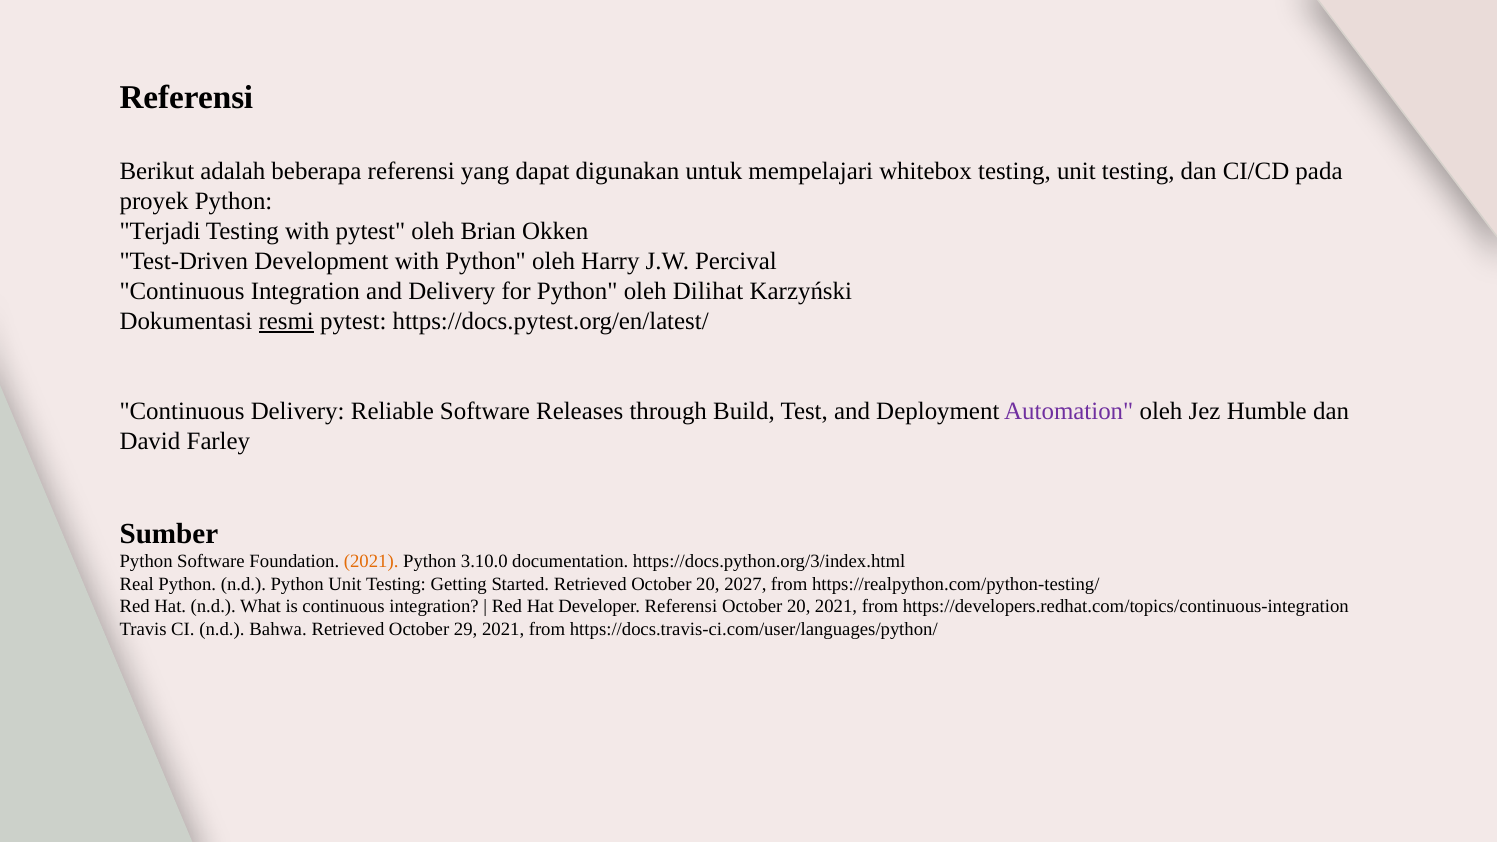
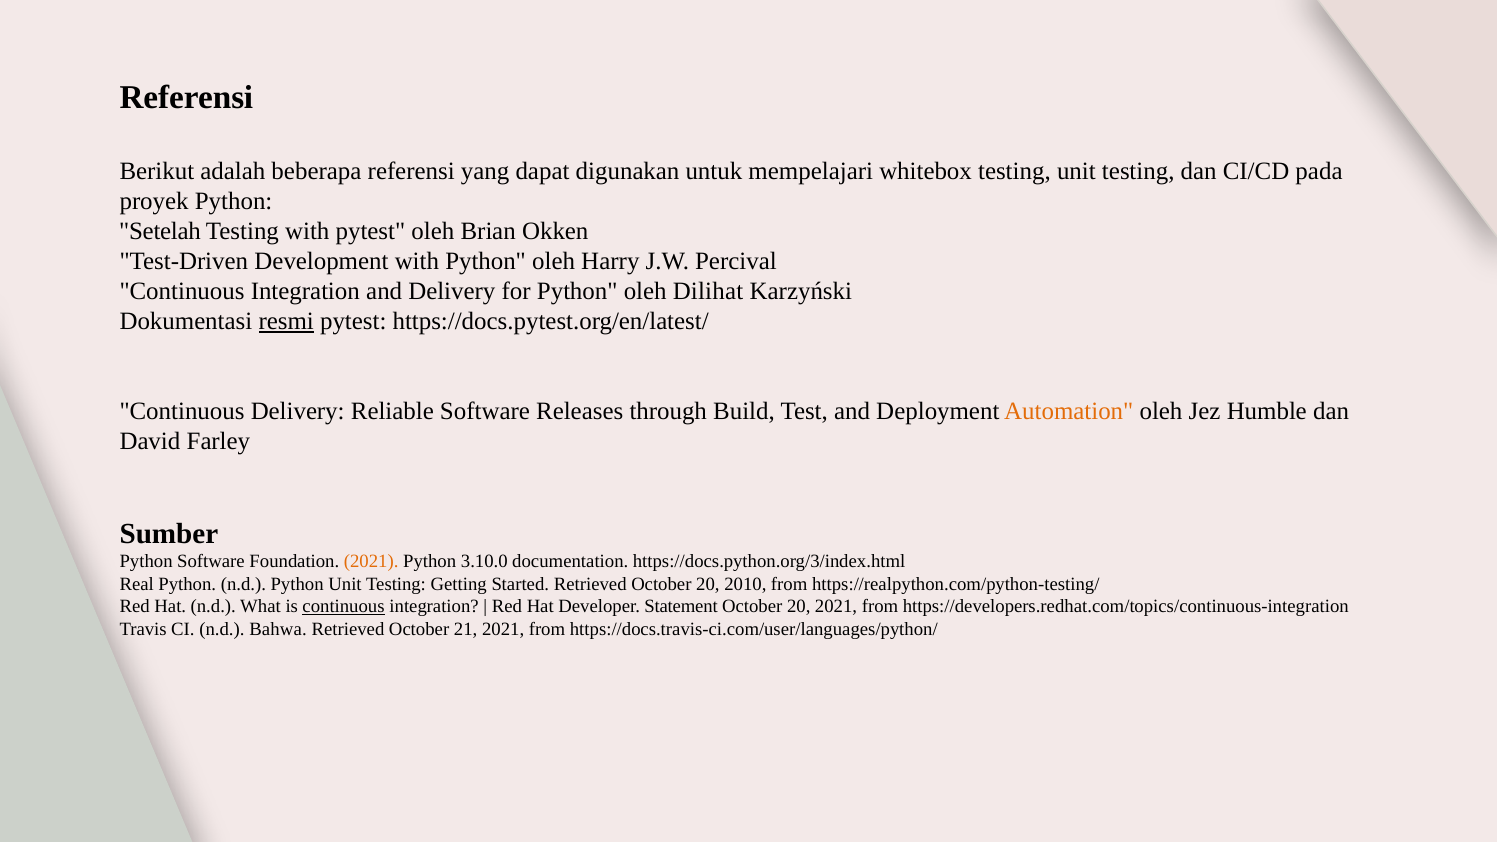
Terjadi: Terjadi -> Setelah
Automation colour: purple -> orange
2027: 2027 -> 2010
continuous at (344, 607) underline: none -> present
Developer Referensi: Referensi -> Statement
29: 29 -> 21
